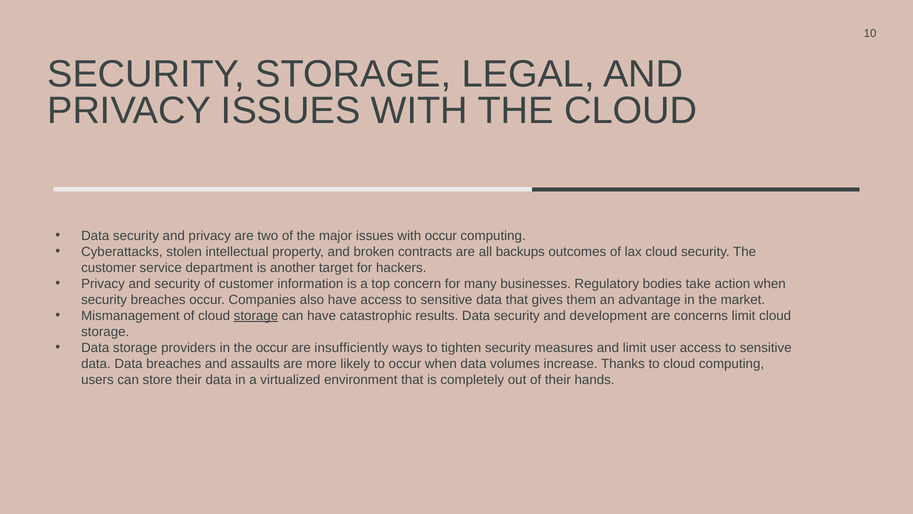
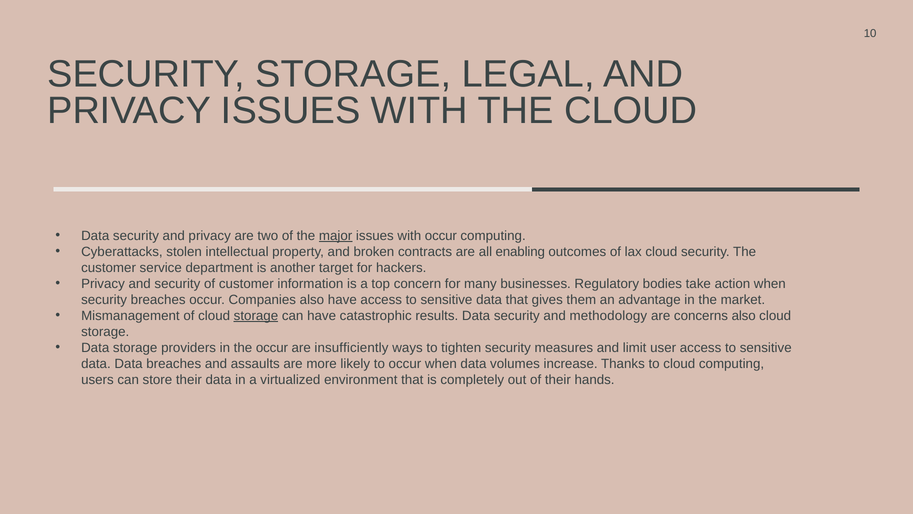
major underline: none -> present
backups: backups -> enabling
development: development -> methodology
concerns limit: limit -> also
